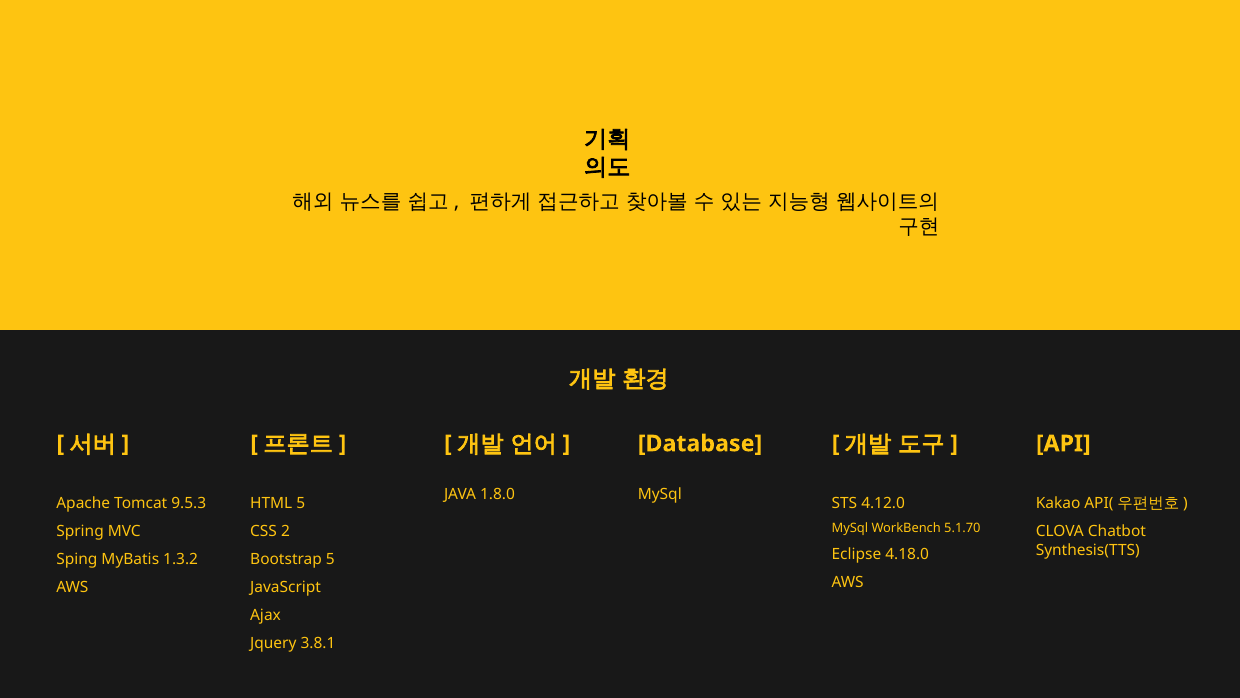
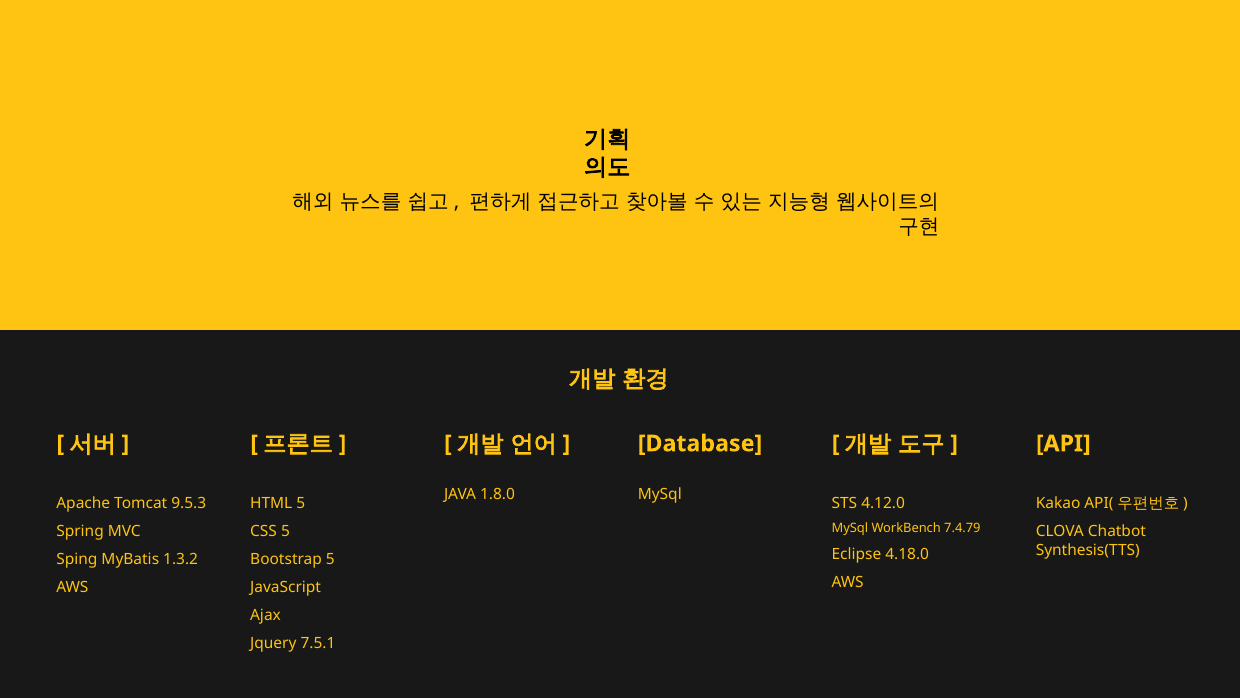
5.1.70: 5.1.70 -> 7.4.79
CSS 2: 2 -> 5
3.8.1: 3.8.1 -> 7.5.1
